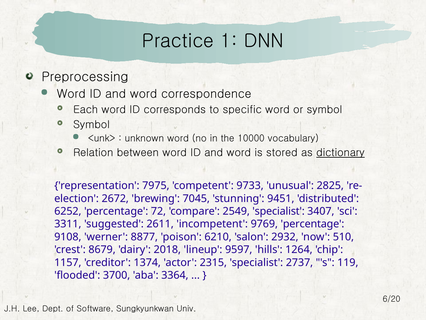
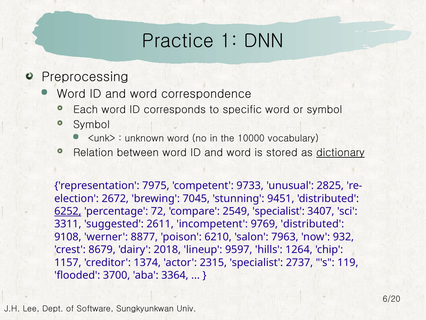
6252 underline: none -> present
9769 percentage: percentage -> distributed
2932: 2932 -> 7963
510: 510 -> 932
